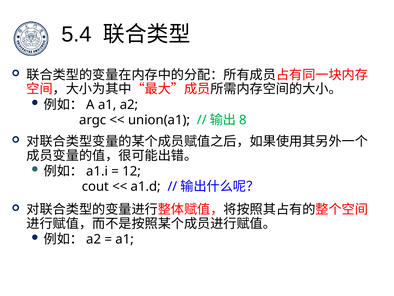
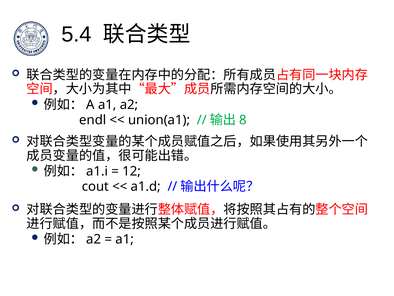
argc: argc -> endl
